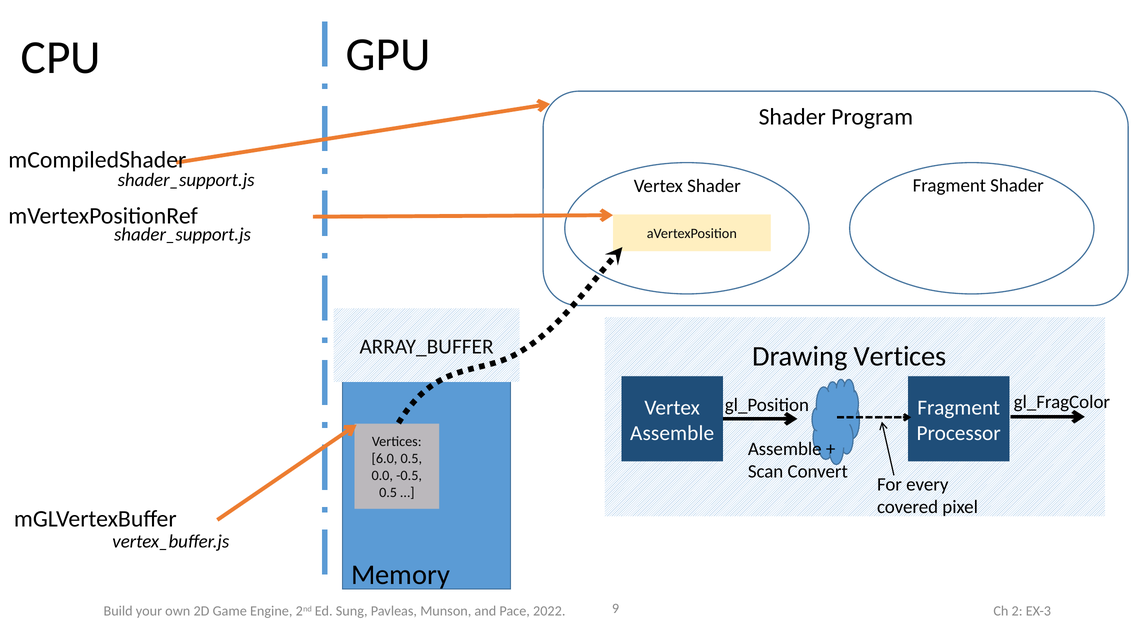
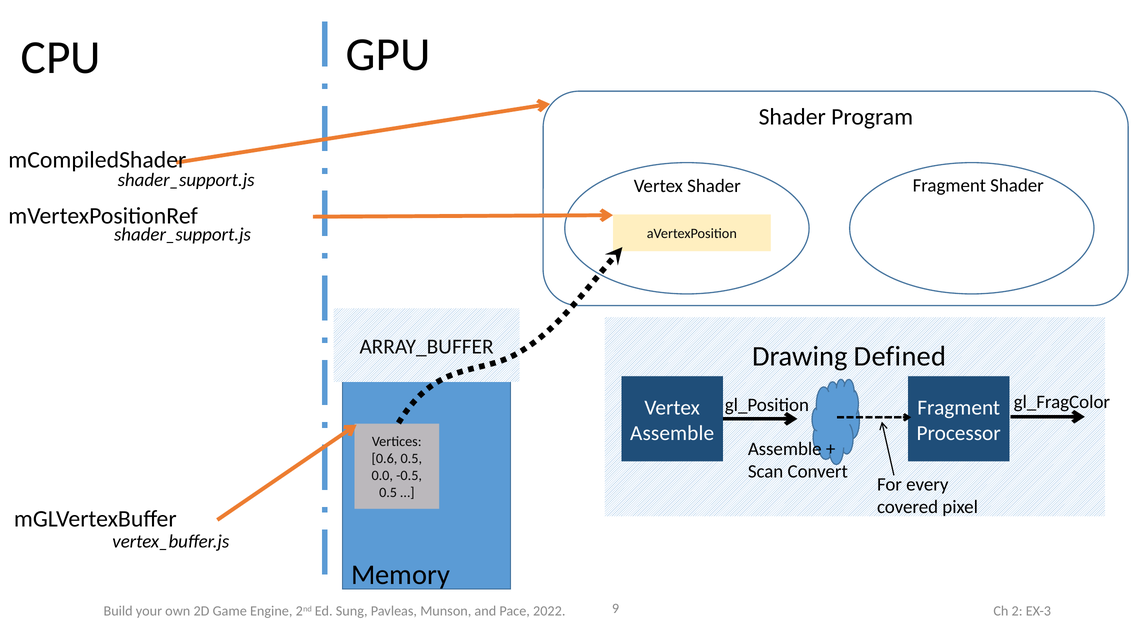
Drawing Vertices: Vertices -> Defined
6.0: 6.0 -> 0.6
